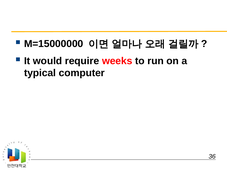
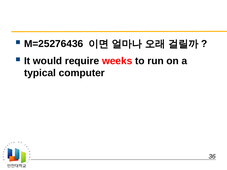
M=15000000: M=15000000 -> M=25276436
